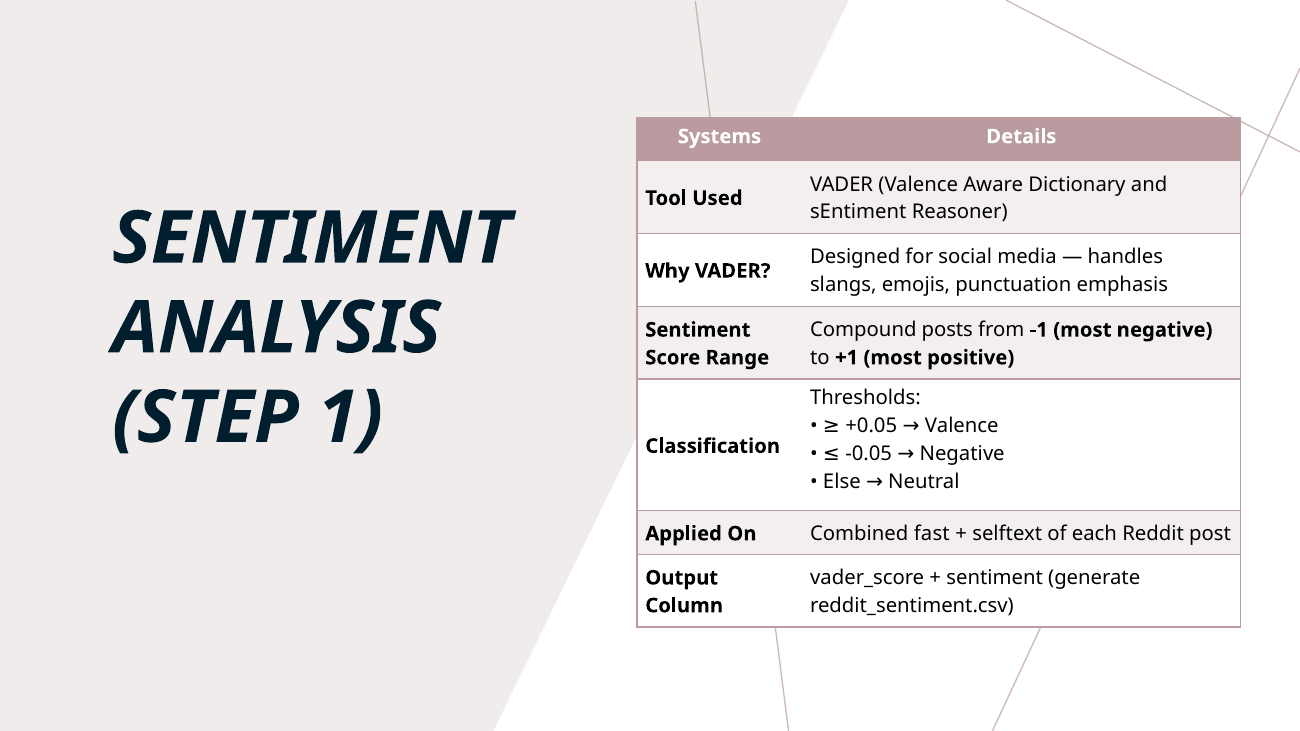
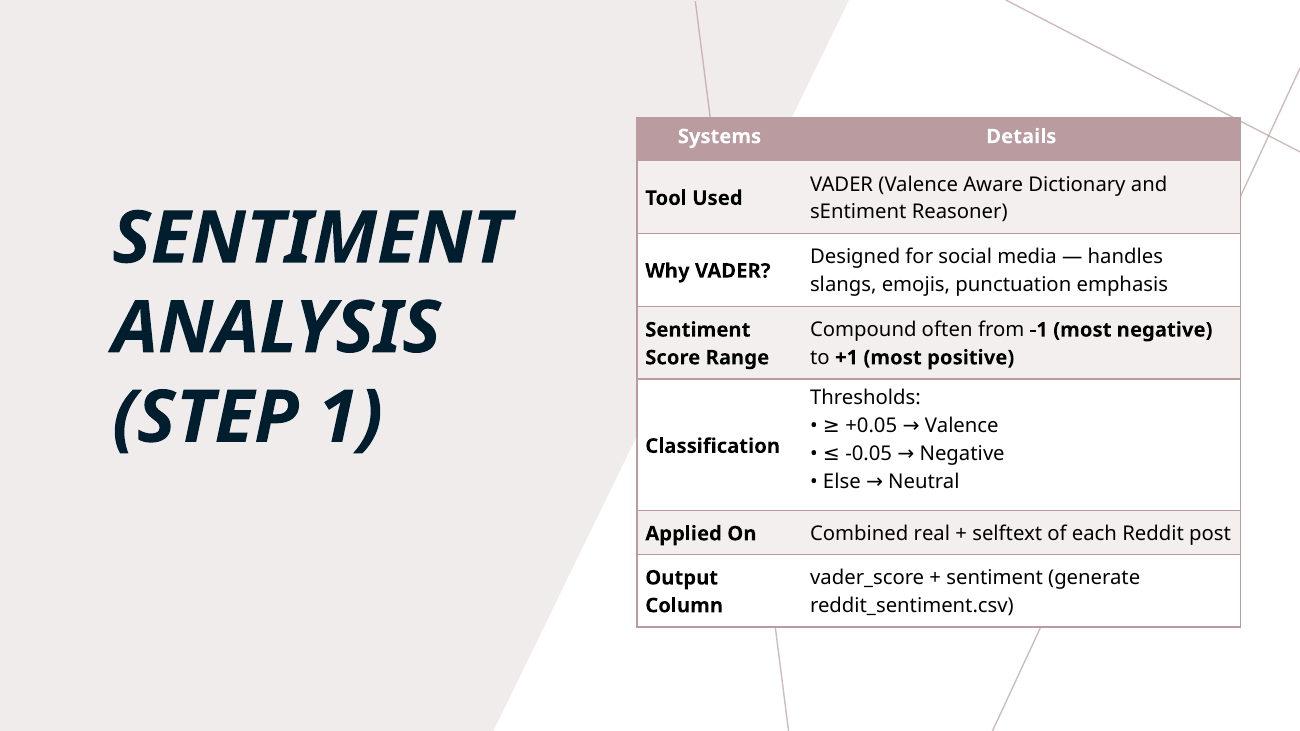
posts: posts -> often
fast: fast -> real
